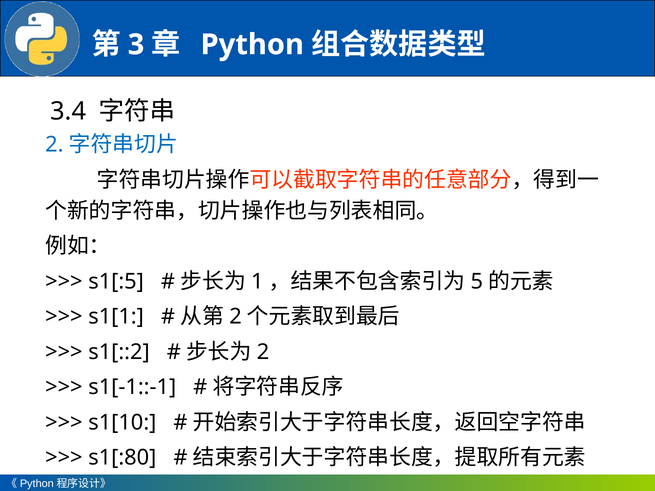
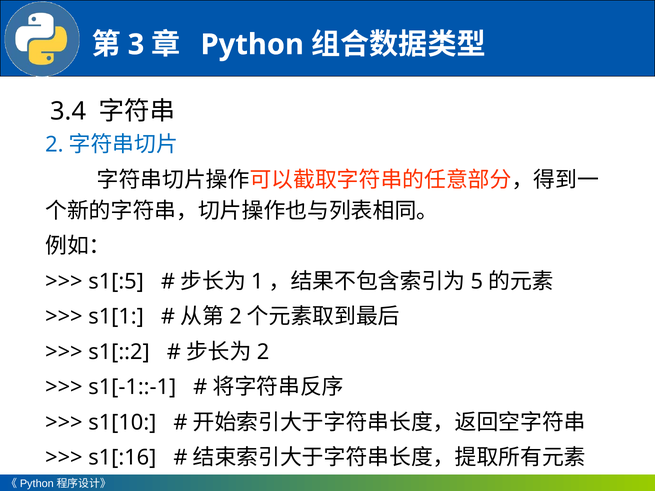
s1[:80: s1[:80 -> s1[:16
